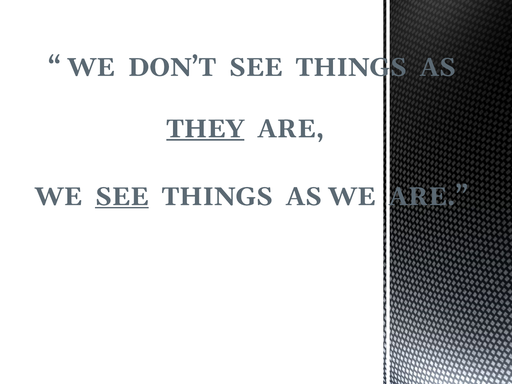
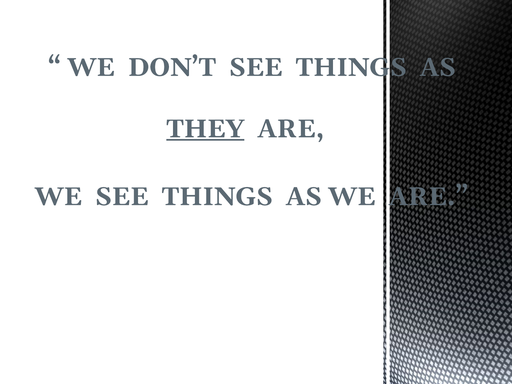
SEE at (122, 197) underline: present -> none
